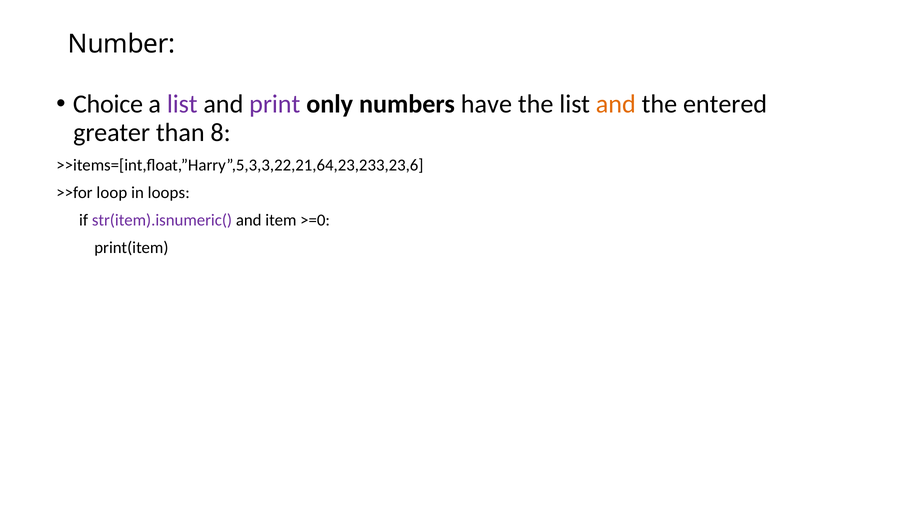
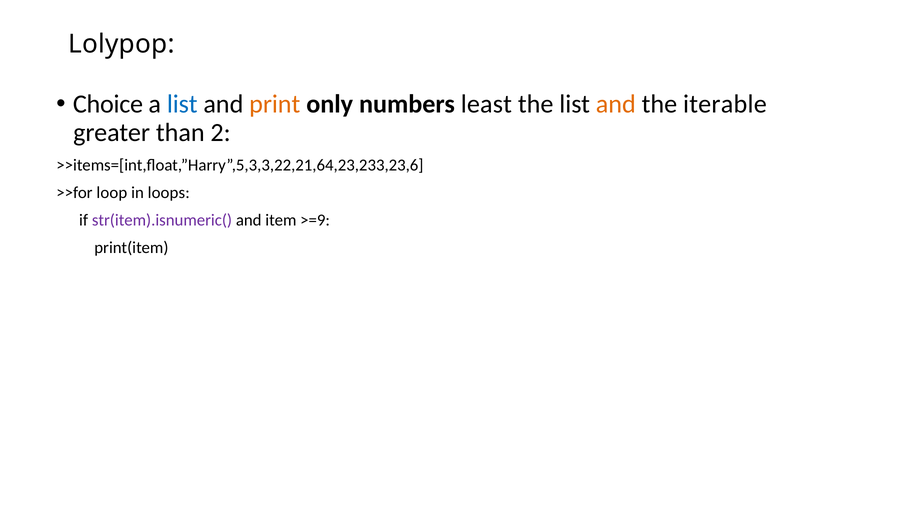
Number: Number -> Lolypop
list at (182, 104) colour: purple -> blue
print colour: purple -> orange
have: have -> least
entered: entered -> iterable
8: 8 -> 2
>=0: >=0 -> >=9
